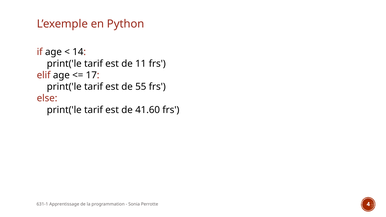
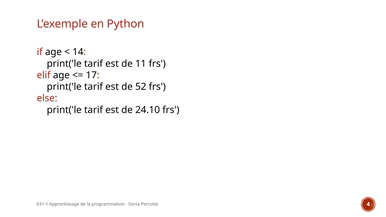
55: 55 -> 52
41.60: 41.60 -> 24.10
